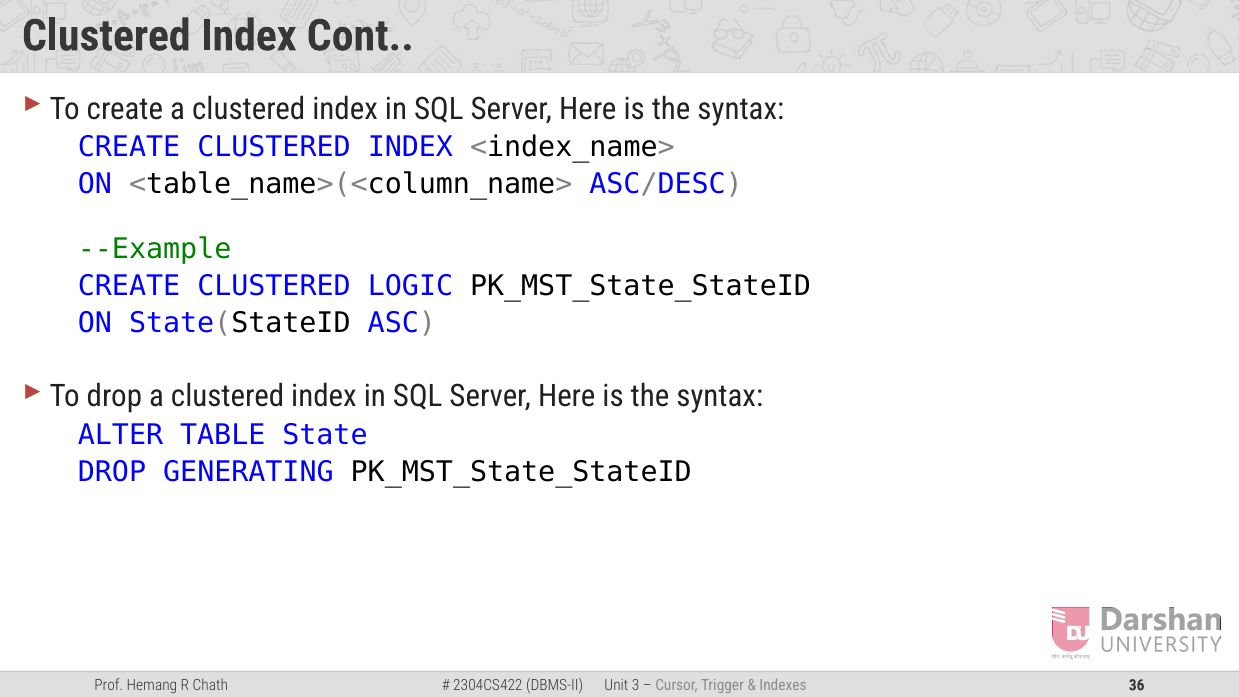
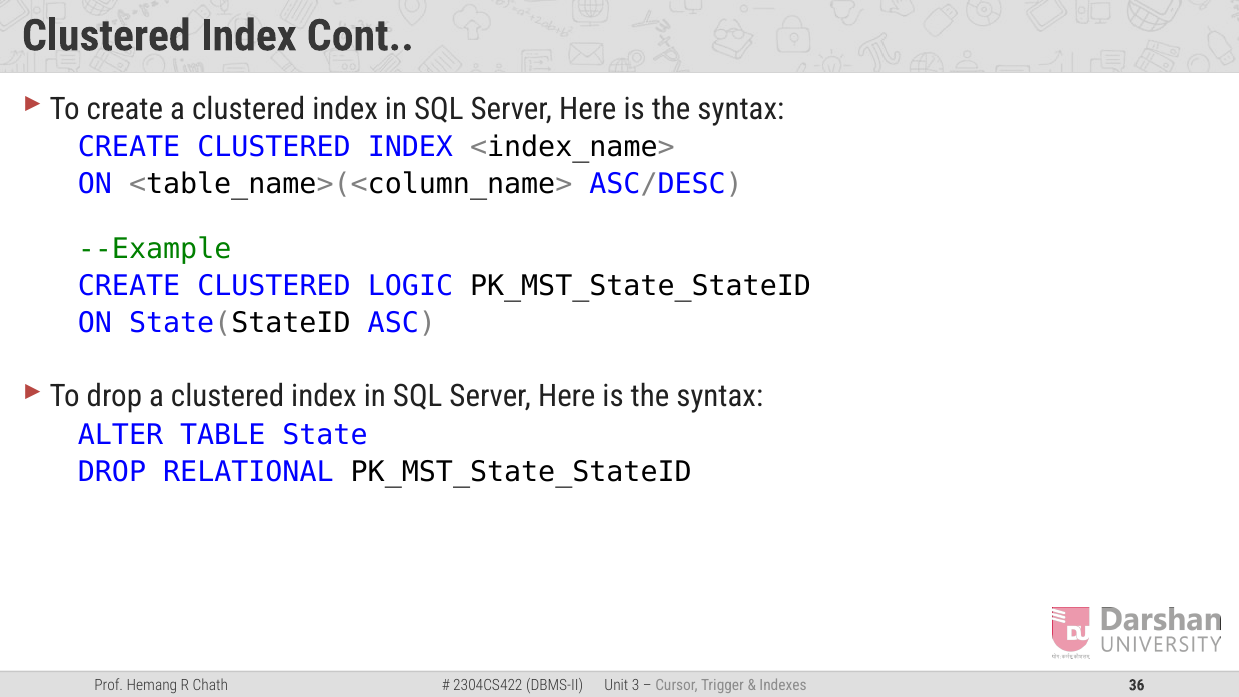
GENERATING: GENERATING -> RELATIONAL
